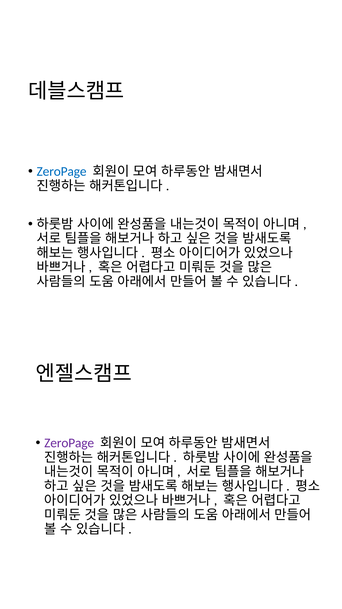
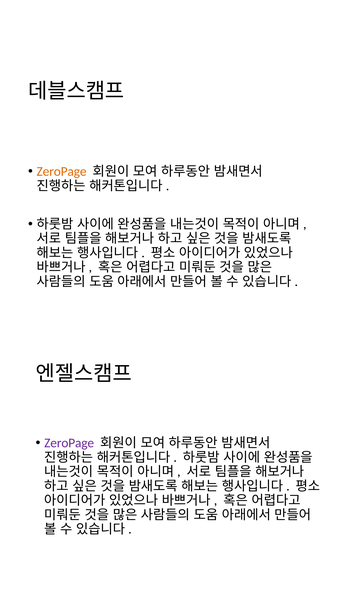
ZeroPage at (62, 171) colour: blue -> orange
